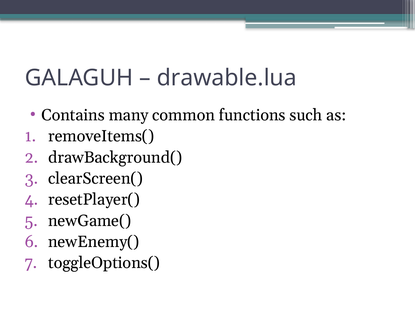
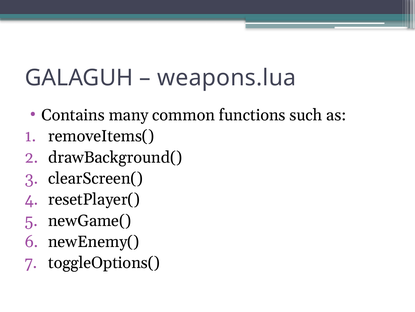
drawable.lua: drawable.lua -> weapons.lua
